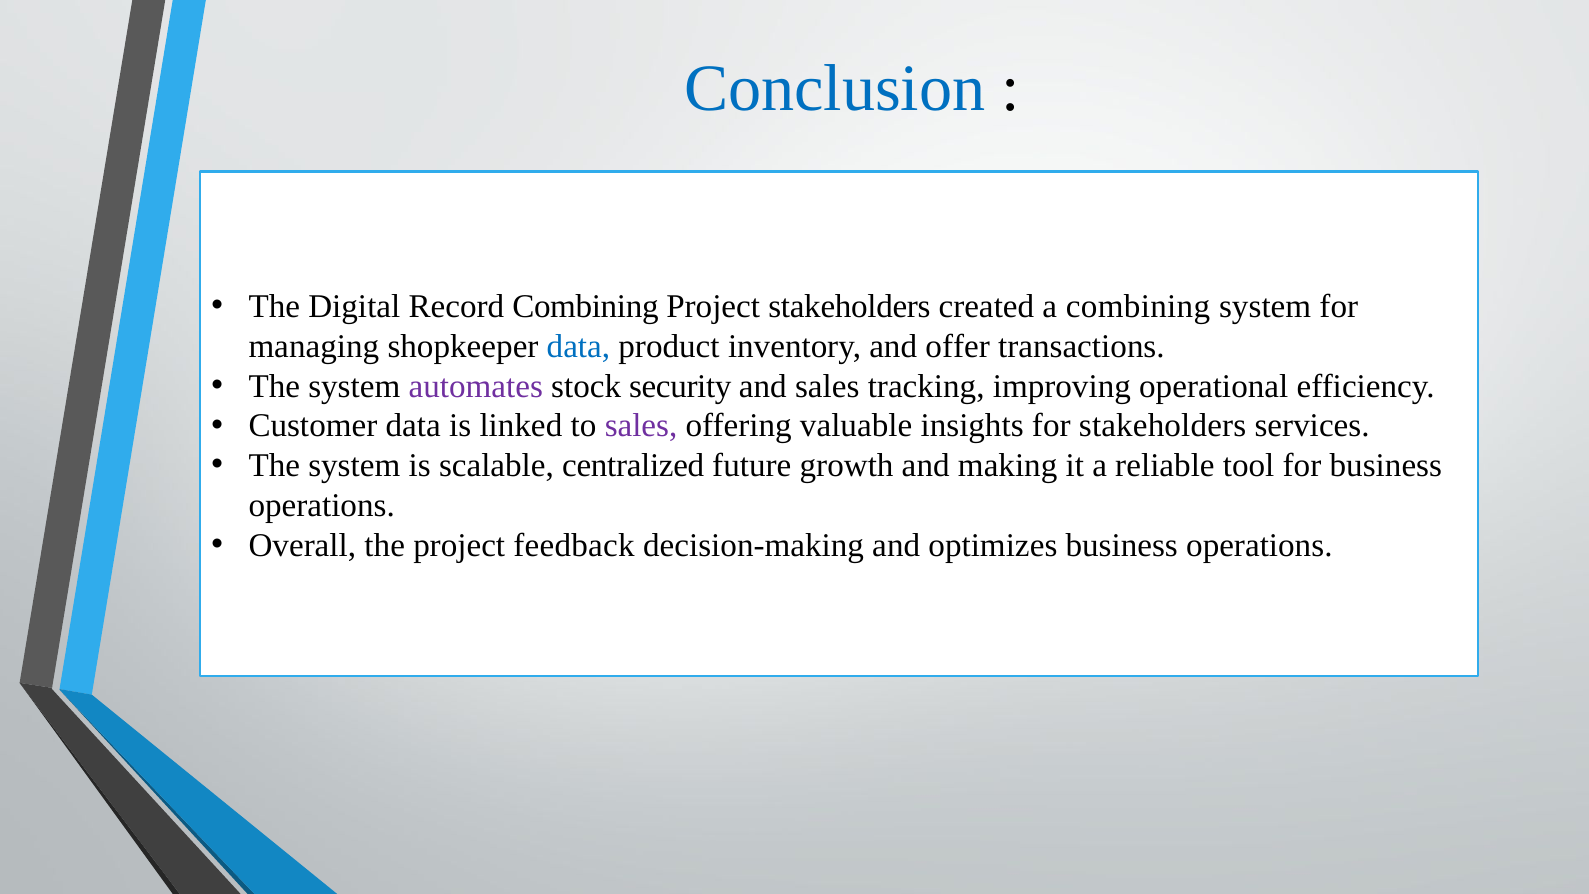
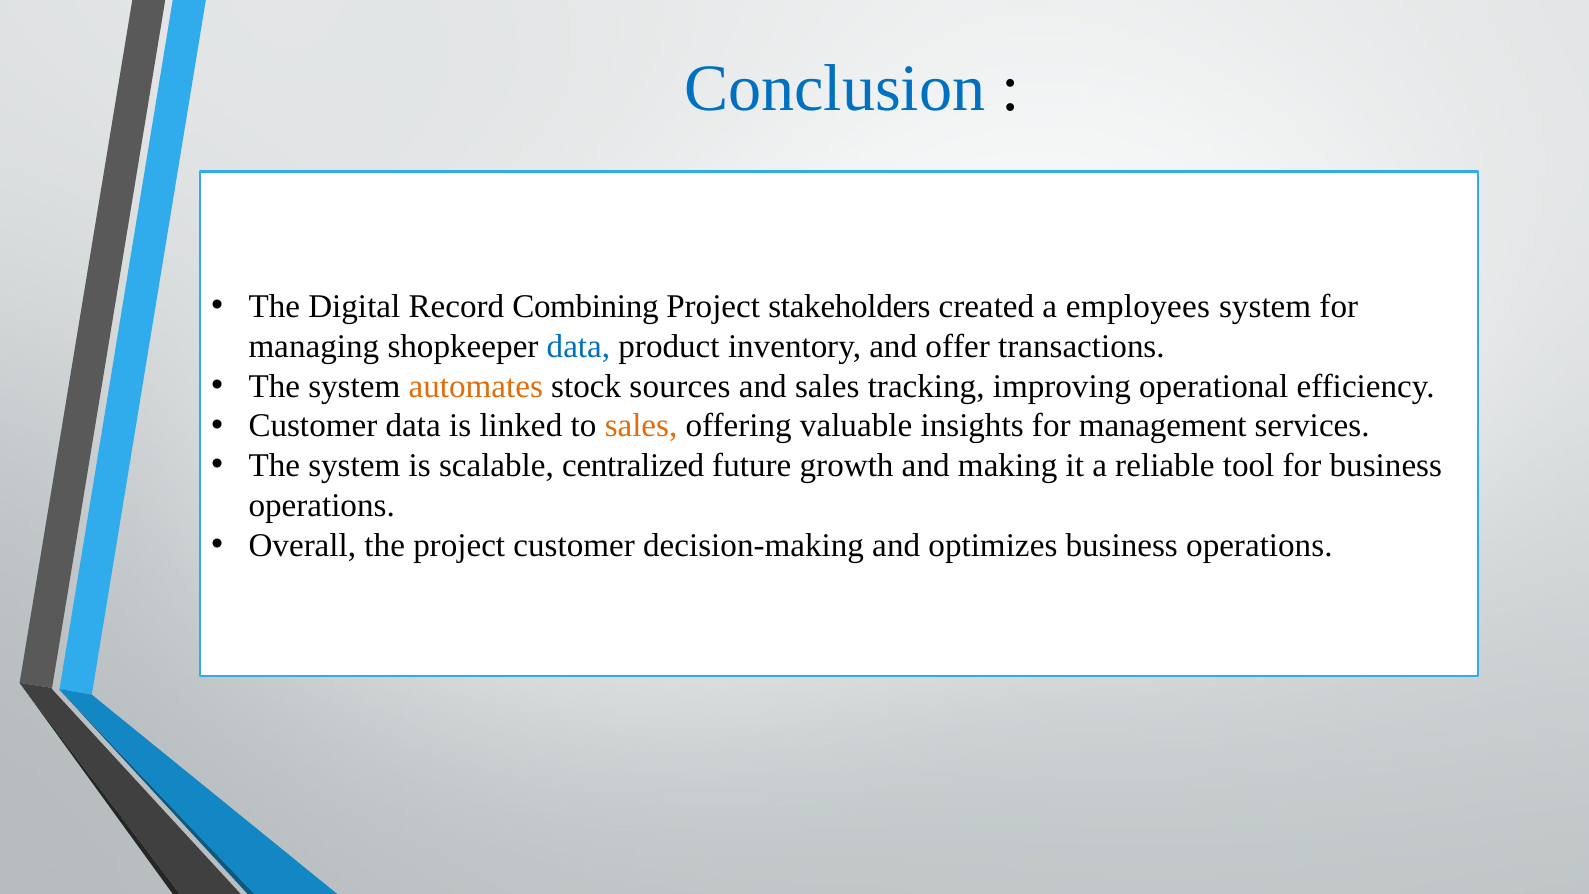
a combining: combining -> employees
automates colour: purple -> orange
security: security -> sources
sales at (641, 426) colour: purple -> orange
for stakeholders: stakeholders -> management
project feedback: feedback -> customer
